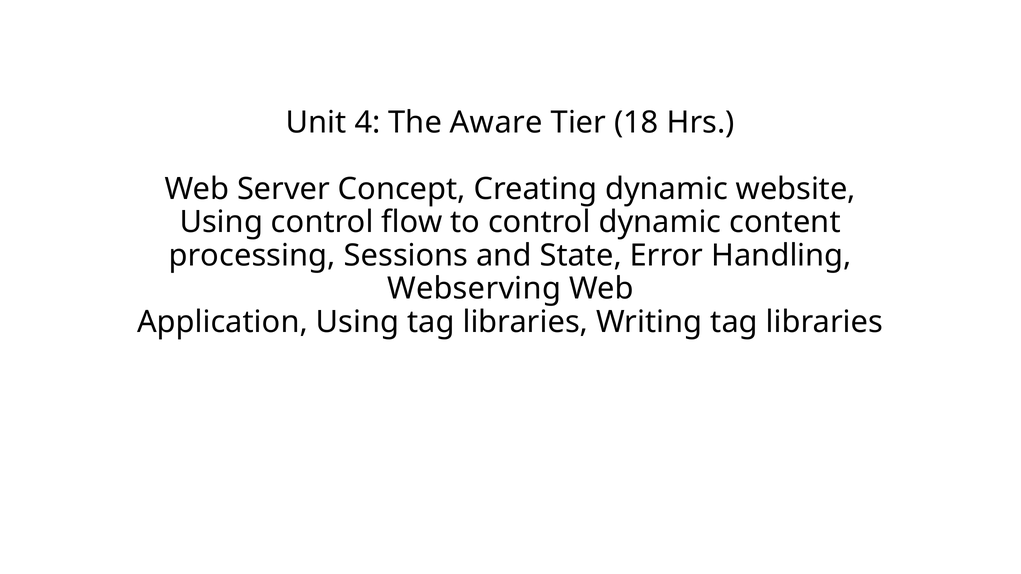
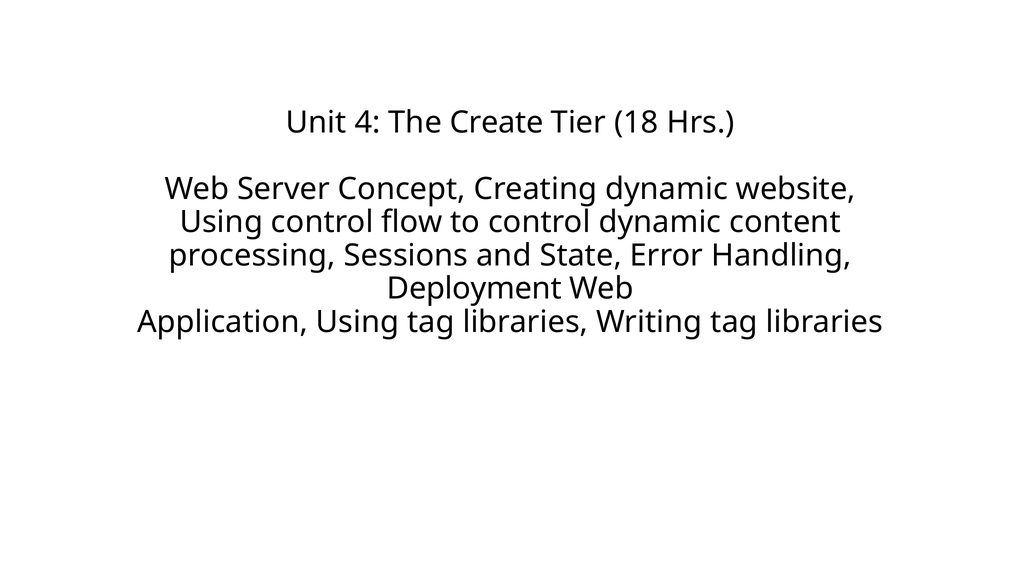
Aware: Aware -> Create
Webserving: Webserving -> Deployment
